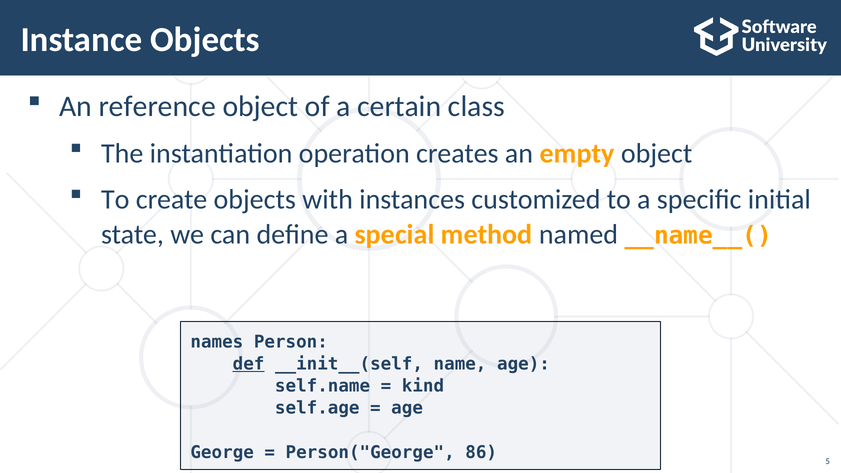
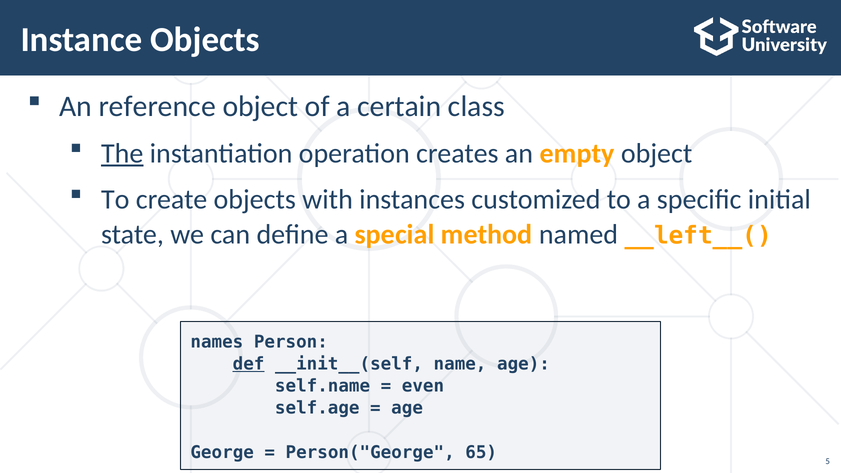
The underline: none -> present
__name__(: __name__( -> __left__(
kind: kind -> even
86: 86 -> 65
